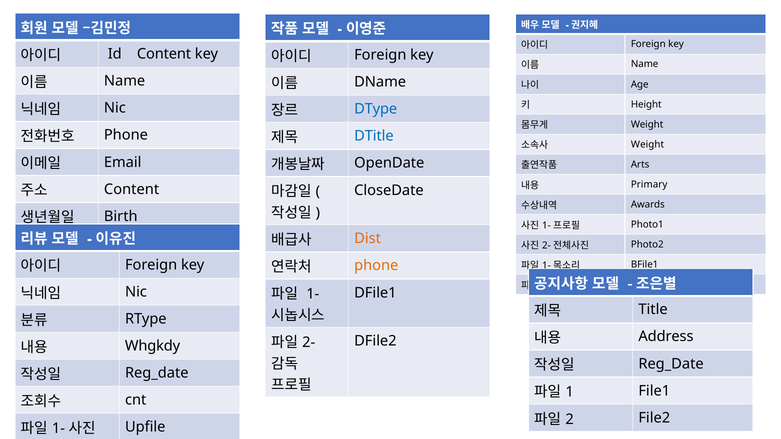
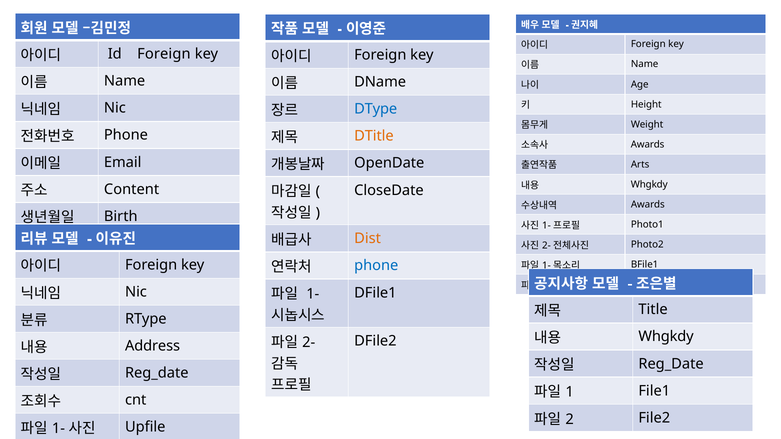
Id Content: Content -> Foreign
DTitle colour: blue -> orange
Weight at (648, 144): Weight -> Awards
Primary at (649, 185): Primary -> Whgkdy
phone at (376, 266) colour: orange -> blue
Address at (666, 337): Address -> Whgkdy
Whgkdy at (153, 346): Whgkdy -> Address
